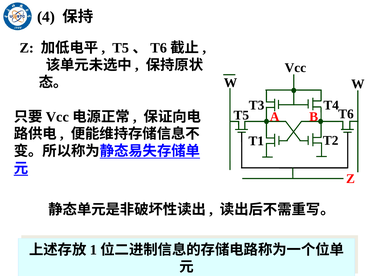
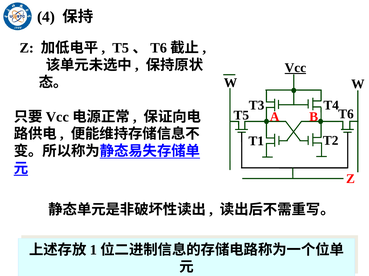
Vcc at (295, 68) underline: none -> present
